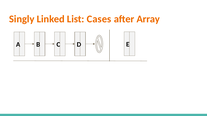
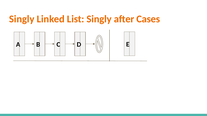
List Cases: Cases -> Singly
Array: Array -> Cases
